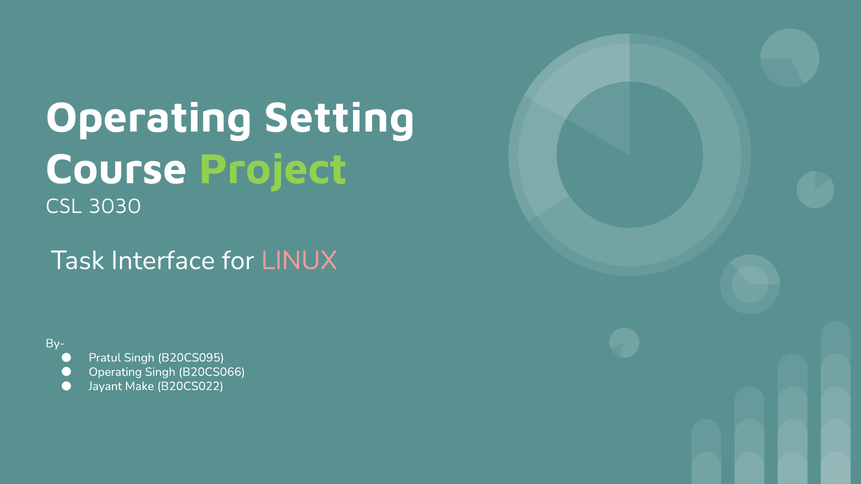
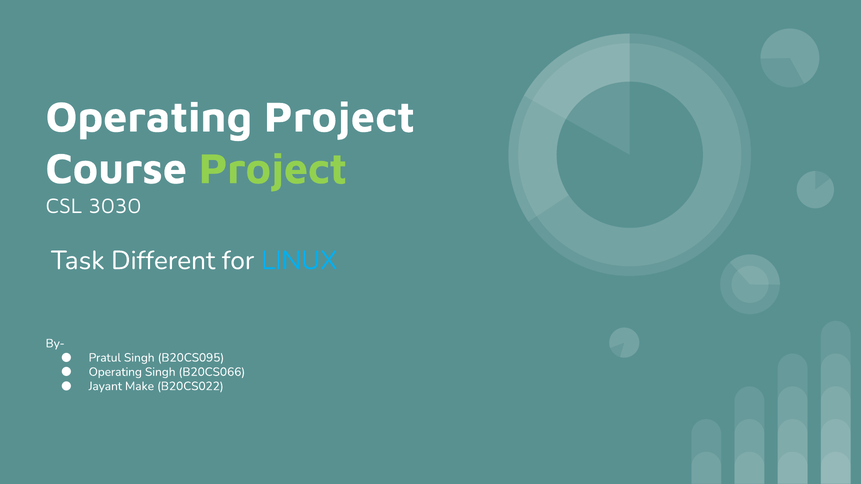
Operating Setting: Setting -> Project
Interface: Interface -> Different
LINUX colour: pink -> light blue
